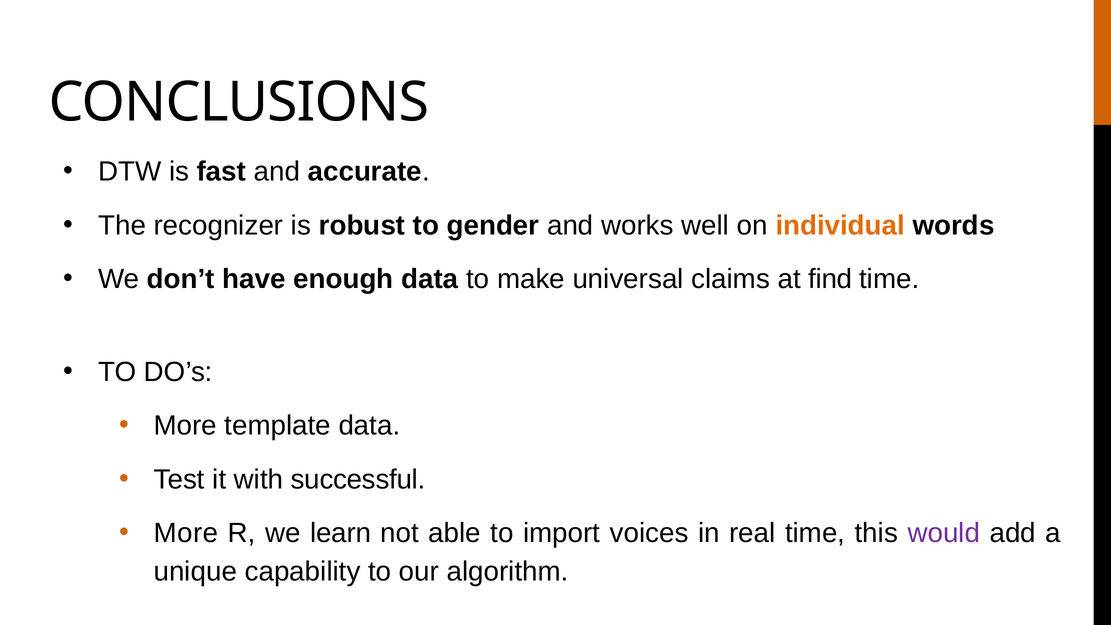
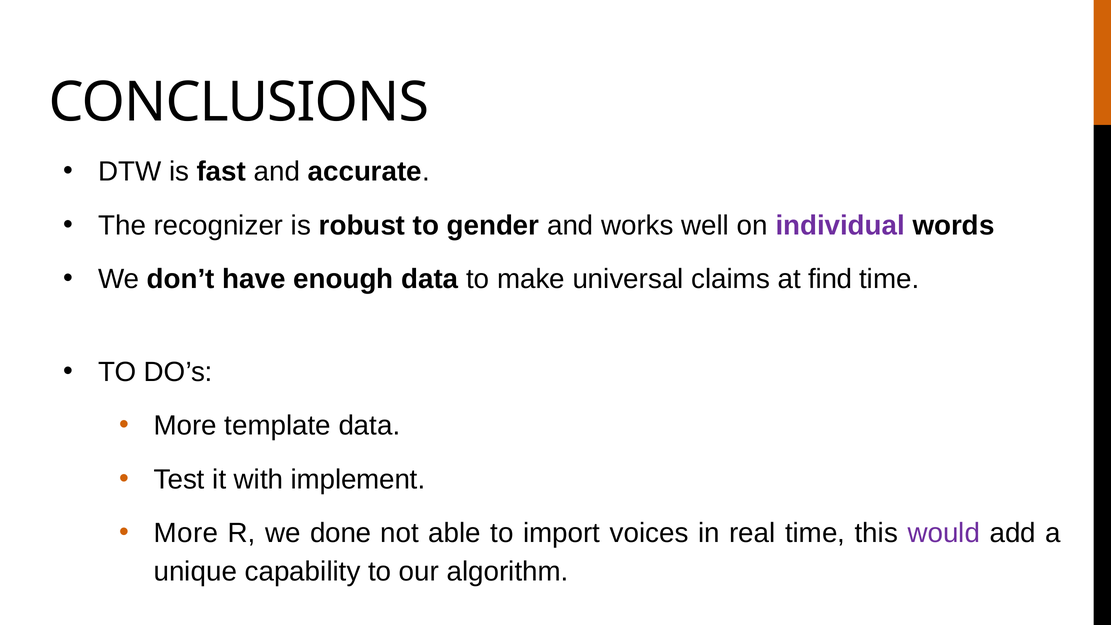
individual colour: orange -> purple
successful: successful -> implement
learn: learn -> done
